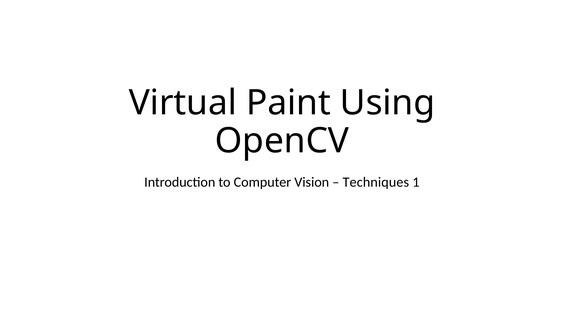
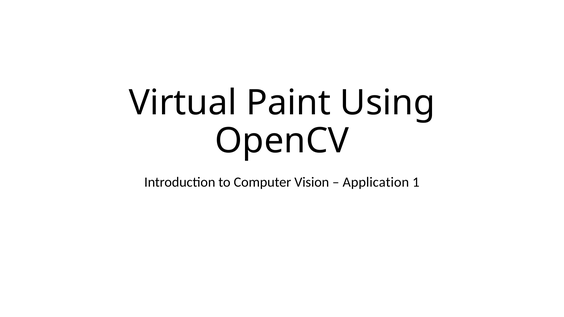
Techniques: Techniques -> Application
